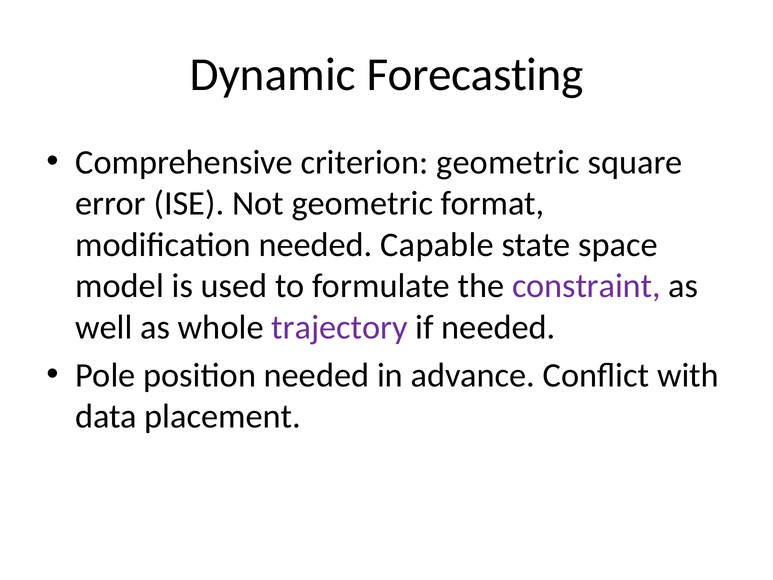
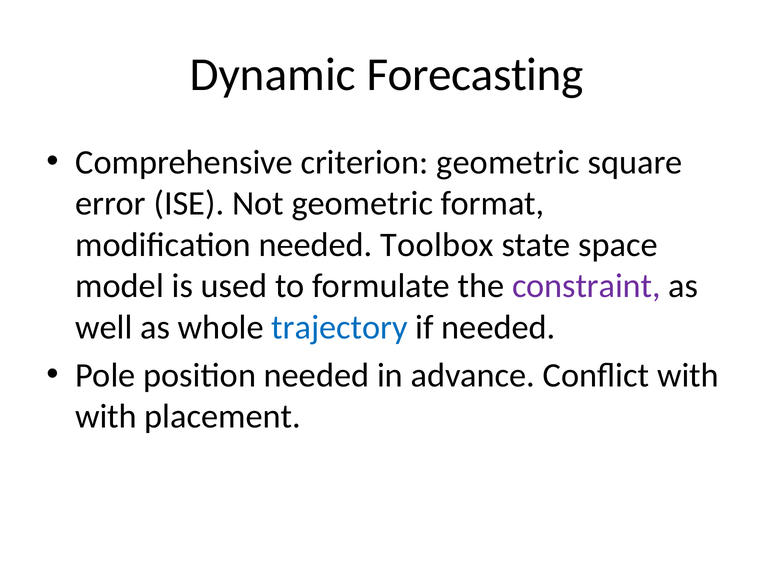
Capable: Capable -> Toolbox
trajectory colour: purple -> blue
data at (106, 416): data -> with
